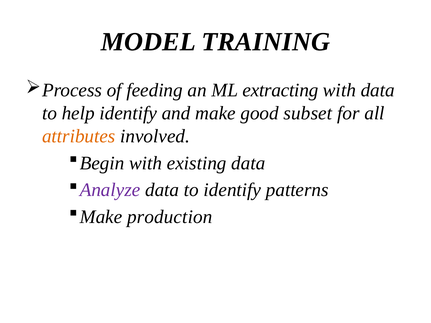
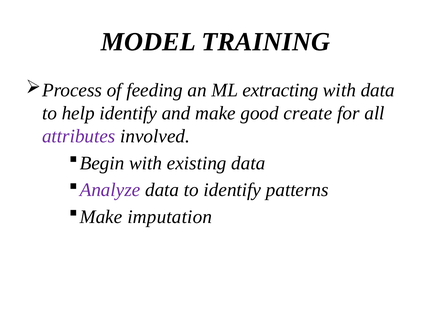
subset: subset -> create
attributes colour: orange -> purple
production: production -> imputation
